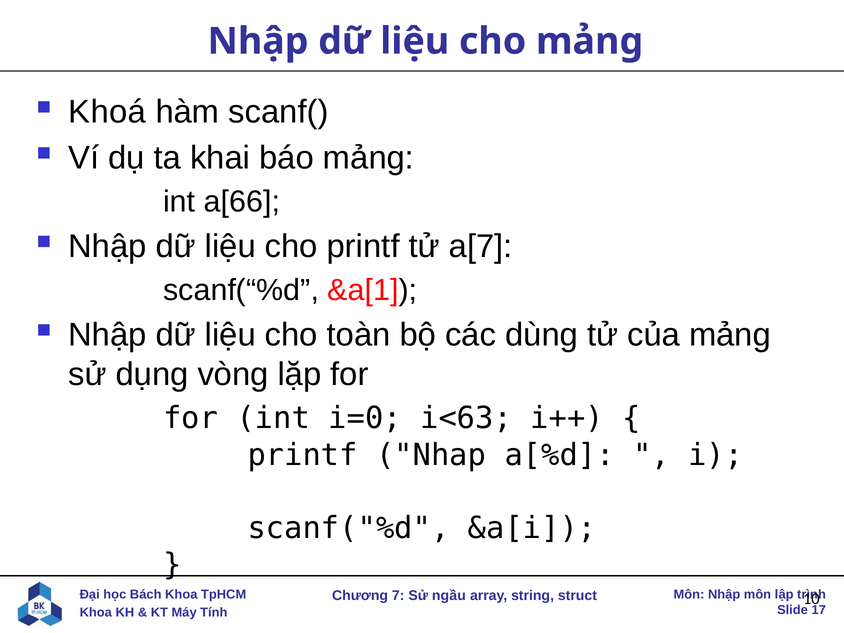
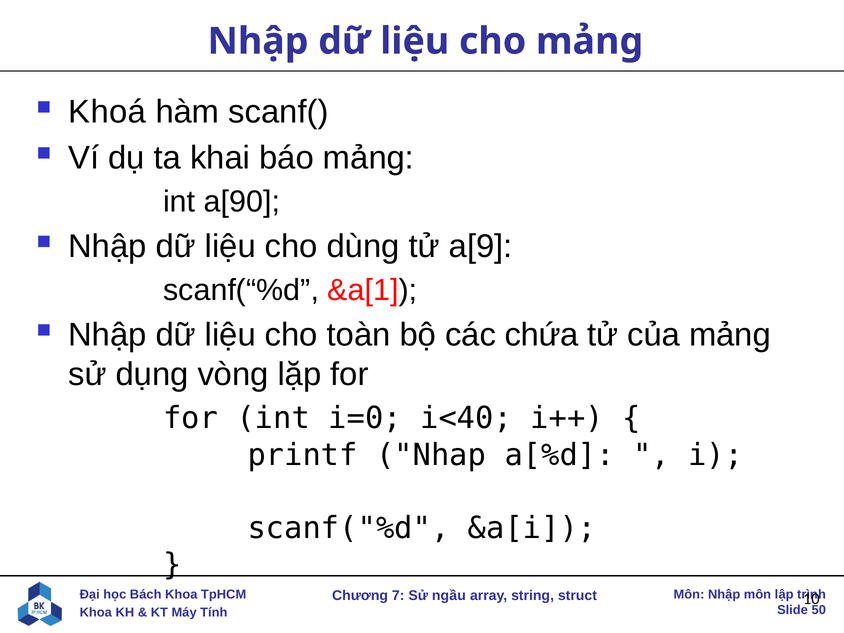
a[66: a[66 -> a[90
cho printf: printf -> dùng
a[7: a[7 -> a[9
dùng: dùng -> chứa
i<63: i<63 -> i<40
17: 17 -> 50
